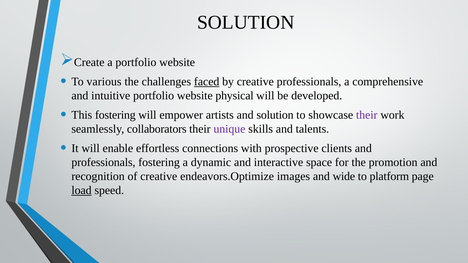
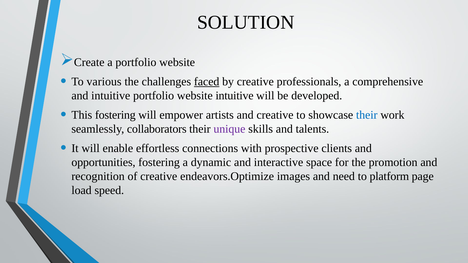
website physical: physical -> intuitive
and solution: solution -> creative
their at (367, 115) colour: purple -> blue
professionals at (103, 162): professionals -> opportunities
wide: wide -> need
load underline: present -> none
